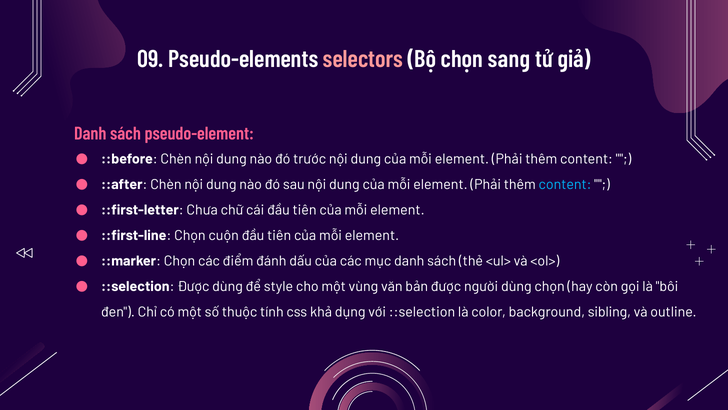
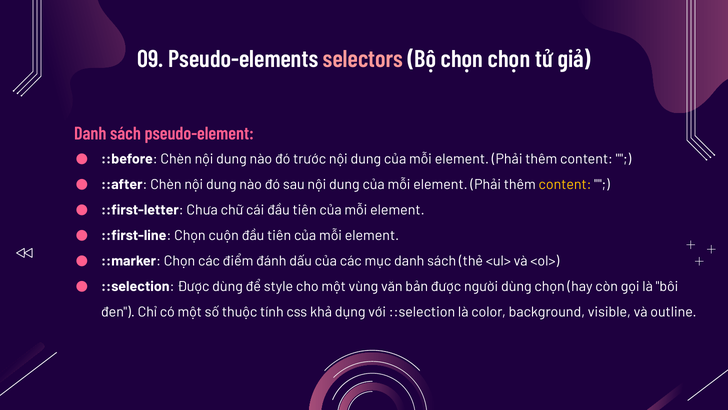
chọn sang: sang -> chọn
content at (565, 185) colour: light blue -> yellow
sibling: sibling -> visible
